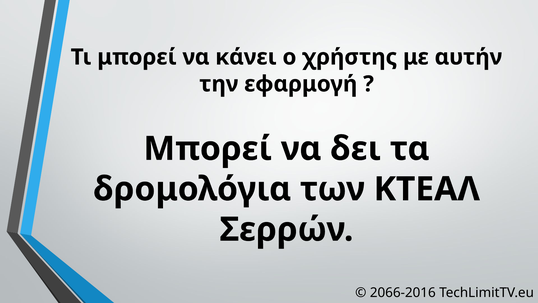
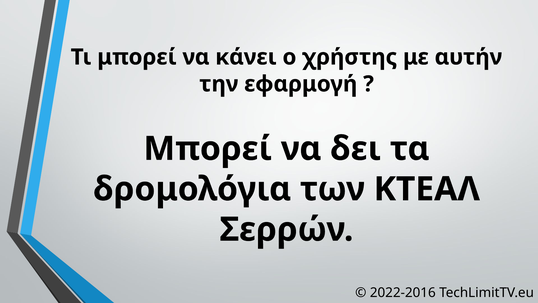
2066-2016: 2066-2016 -> 2022-2016
